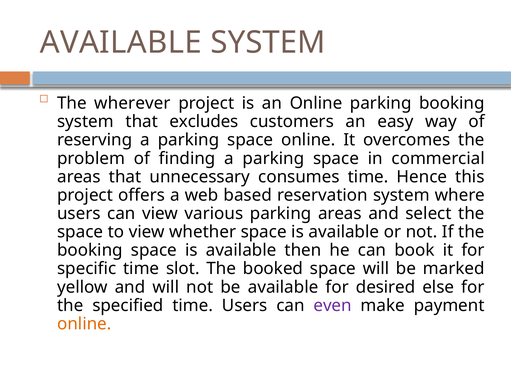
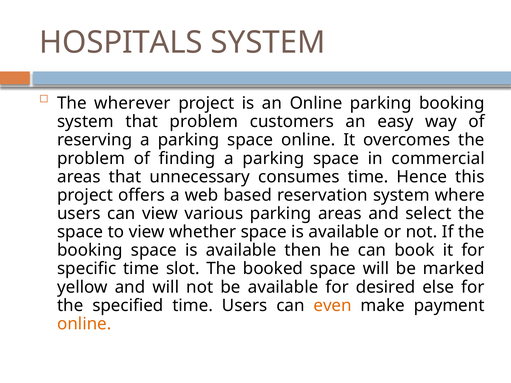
AVAILABLE at (121, 43): AVAILABLE -> HOSPITALS
that excludes: excludes -> problem
even colour: purple -> orange
